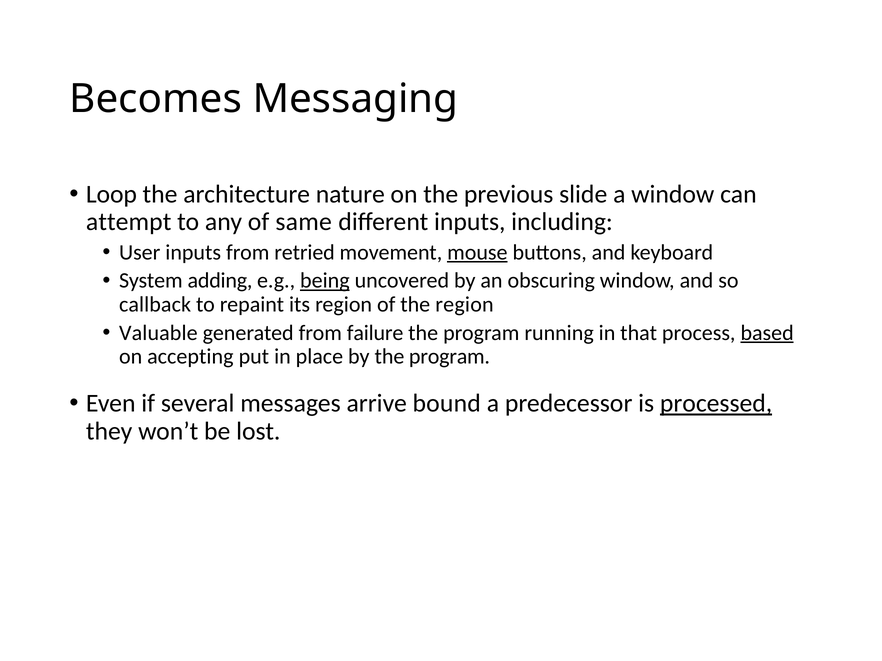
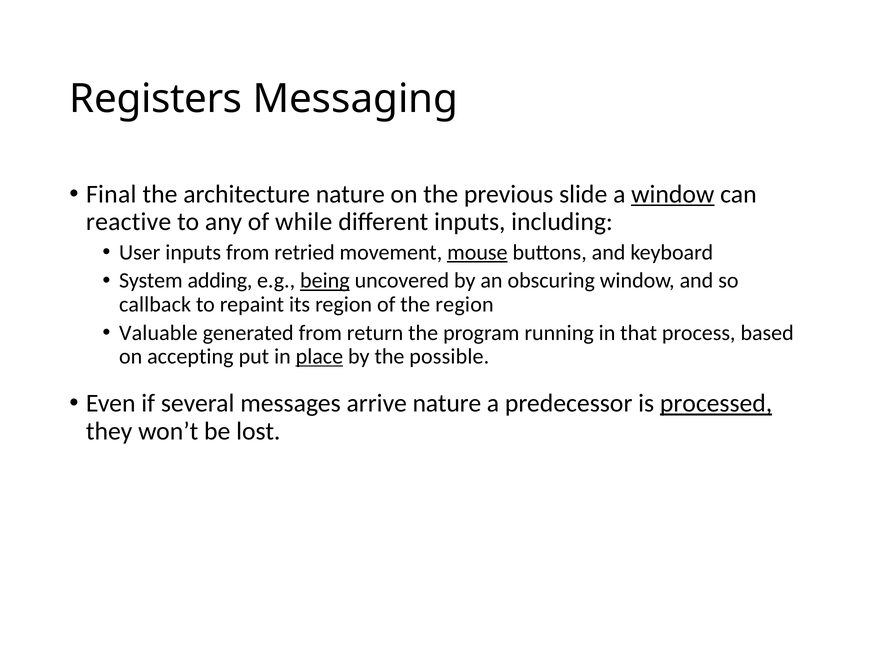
Becomes: Becomes -> Registers
Loop: Loop -> Final
window at (673, 194) underline: none -> present
attempt: attempt -> reactive
same: same -> while
failure: failure -> return
based underline: present -> none
place underline: none -> present
by the program: program -> possible
arrive bound: bound -> nature
